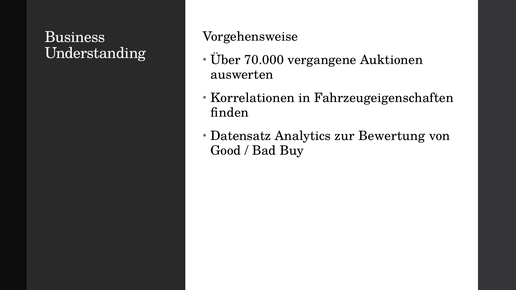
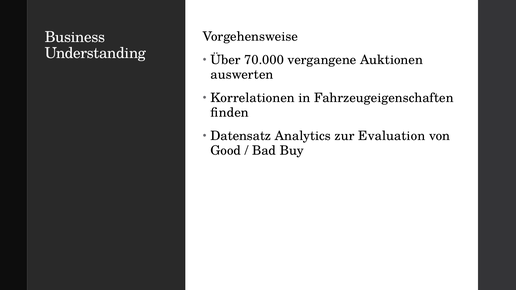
Bewertung: Bewertung -> Evaluation
